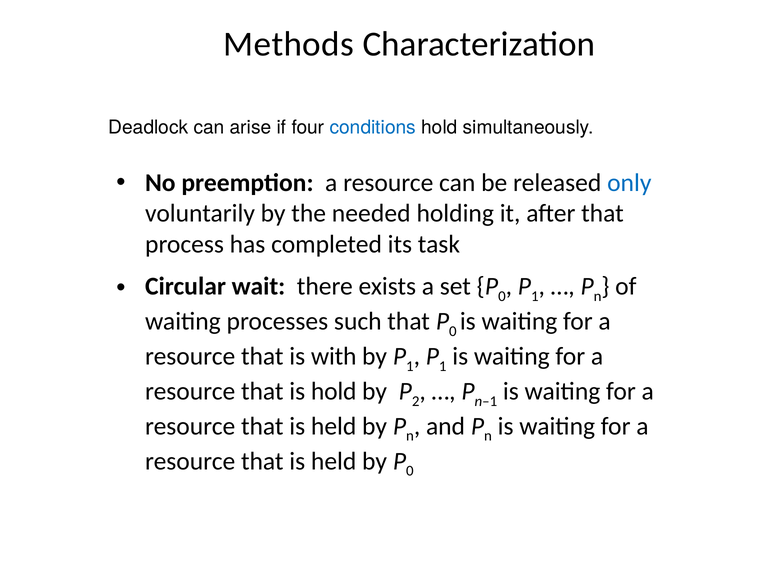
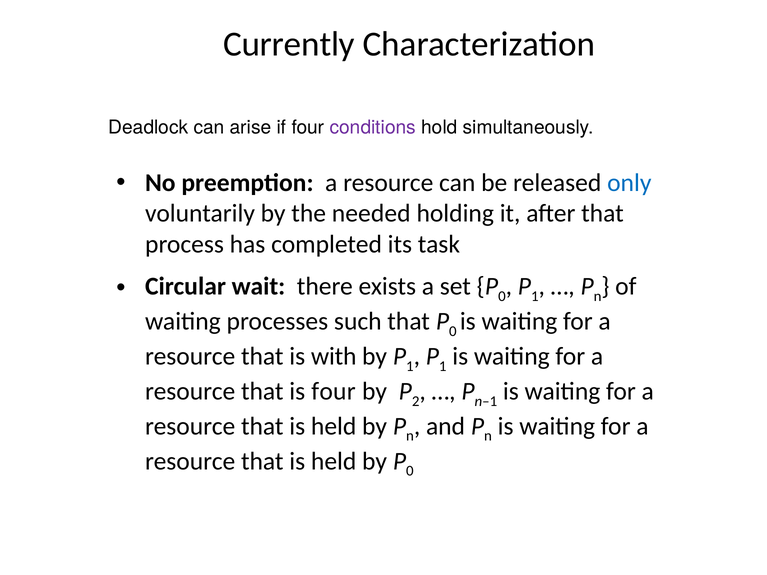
Methods: Methods -> Currently
conditions colour: blue -> purple
is hold: hold -> four
